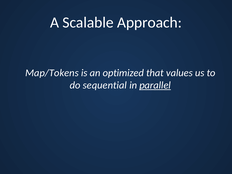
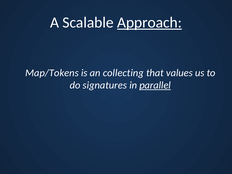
Approach underline: none -> present
optimized: optimized -> collecting
sequential: sequential -> signatures
